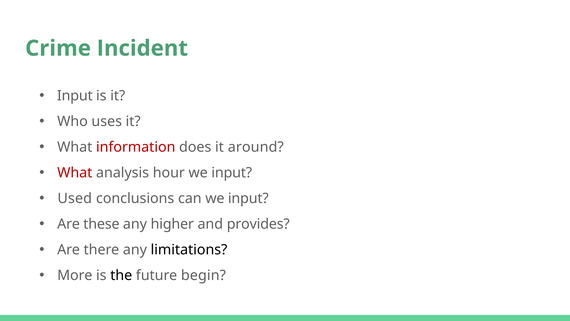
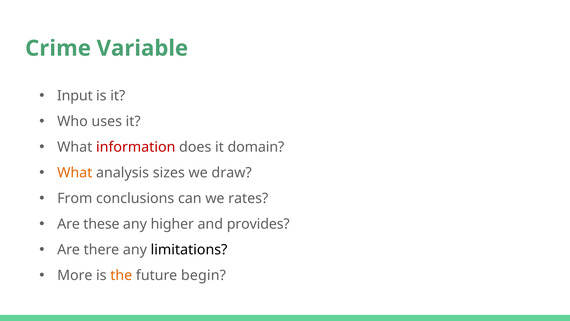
Incident: Incident -> Variable
around: around -> domain
What at (75, 173) colour: red -> orange
hour: hour -> sizes
input at (232, 173): input -> draw
Used: Used -> From
can we input: input -> rates
the colour: black -> orange
